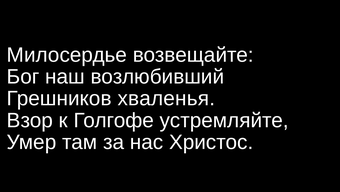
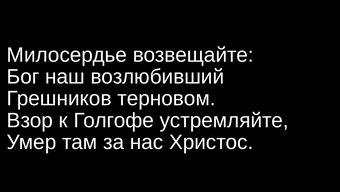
хваленья: хваленья -> терновом
